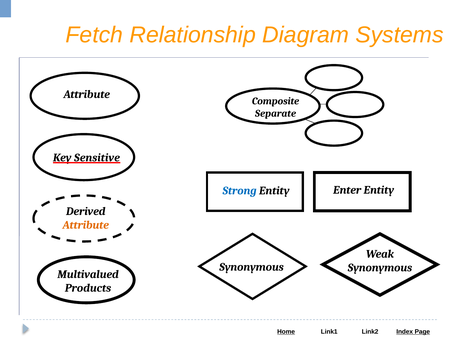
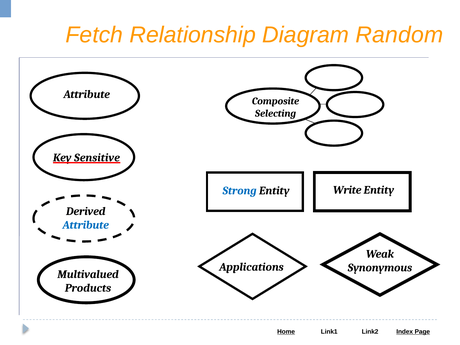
Systems: Systems -> Random
Separate: Separate -> Selecting
Enter: Enter -> Write
Attribute at (86, 225) colour: orange -> blue
Synonymous at (251, 267): Synonymous -> Applications
